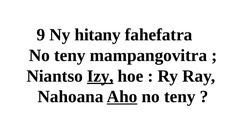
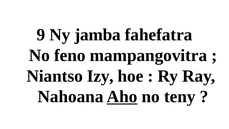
hitany: hitany -> jamba
teny at (70, 55): teny -> feno
Izy underline: present -> none
